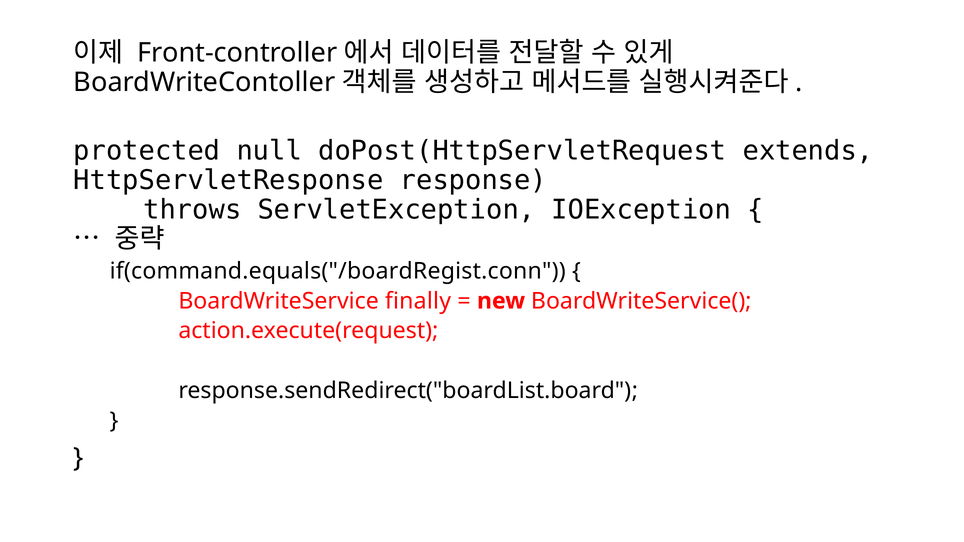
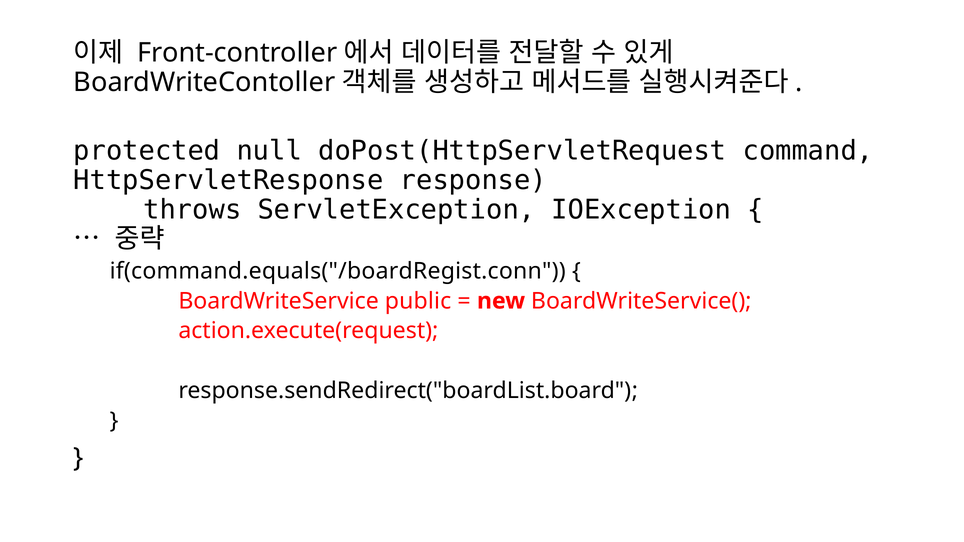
extends: extends -> command
finally: finally -> public
